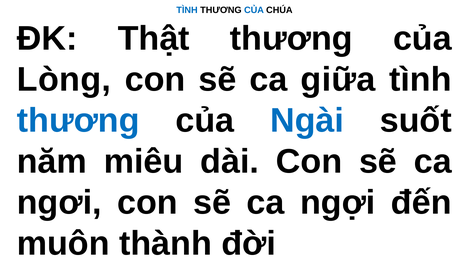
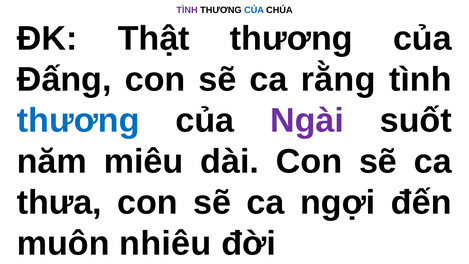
TÌNH at (187, 10) colour: blue -> purple
Lòng: Lòng -> Ðấng
giữa: giữa -> rằng
Ngài colour: blue -> purple
ngơi: ngơi -> thưa
thành: thành -> nhiêu
